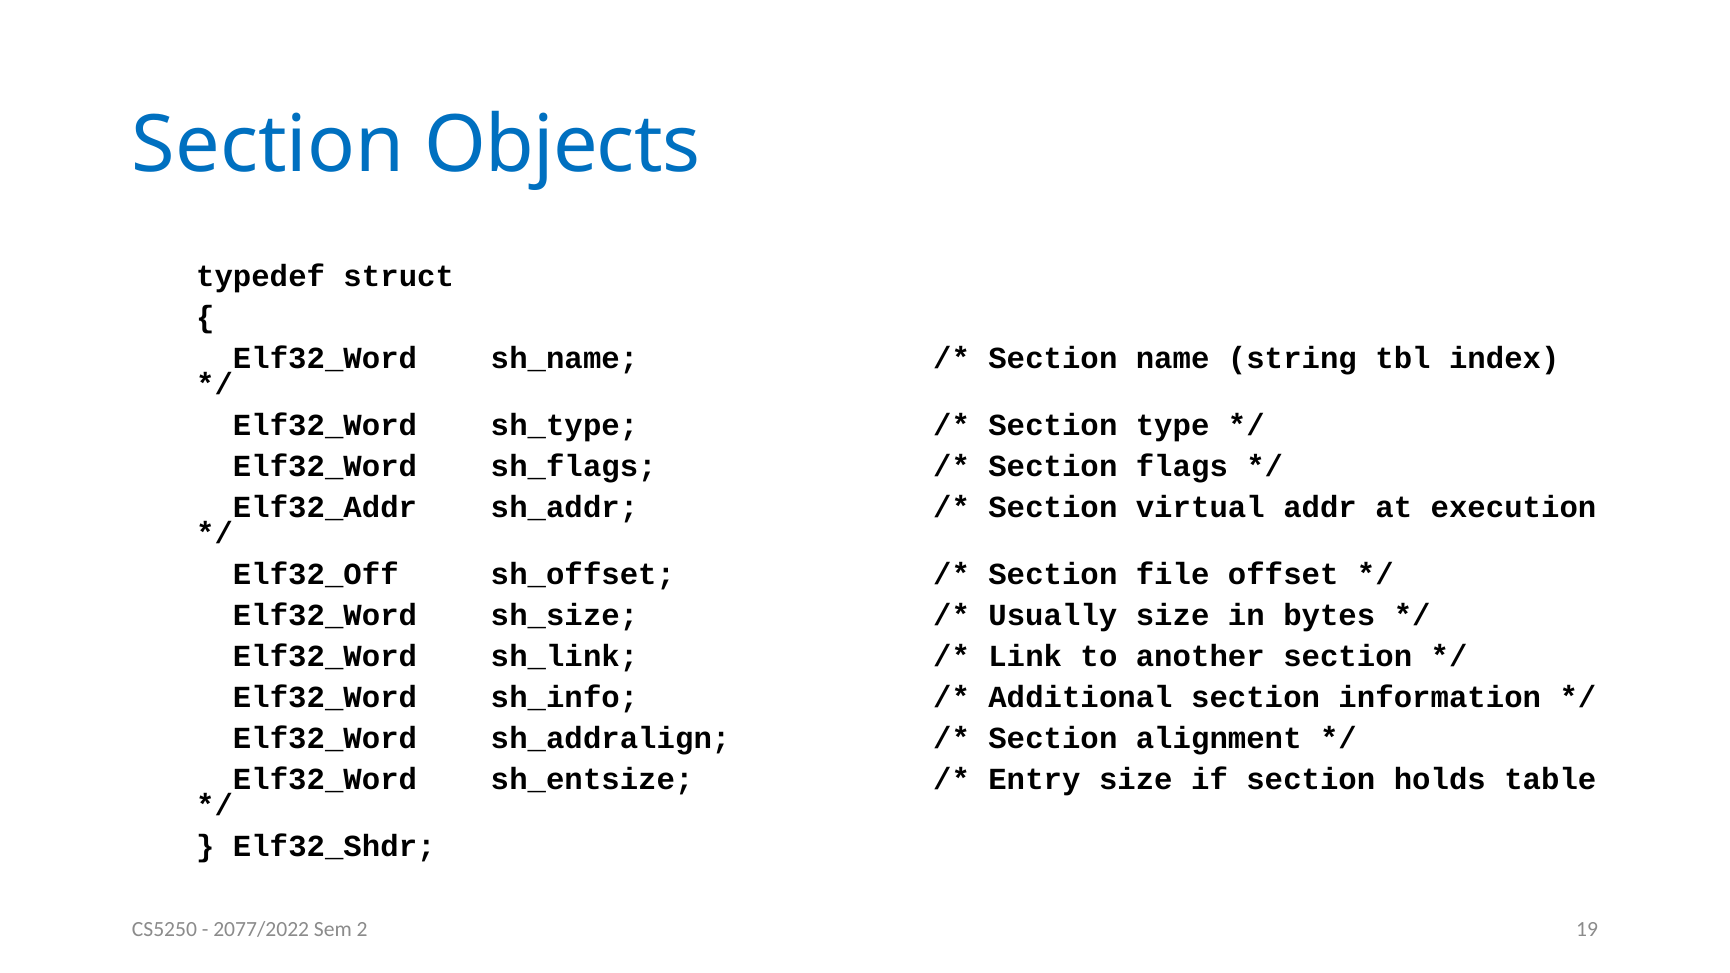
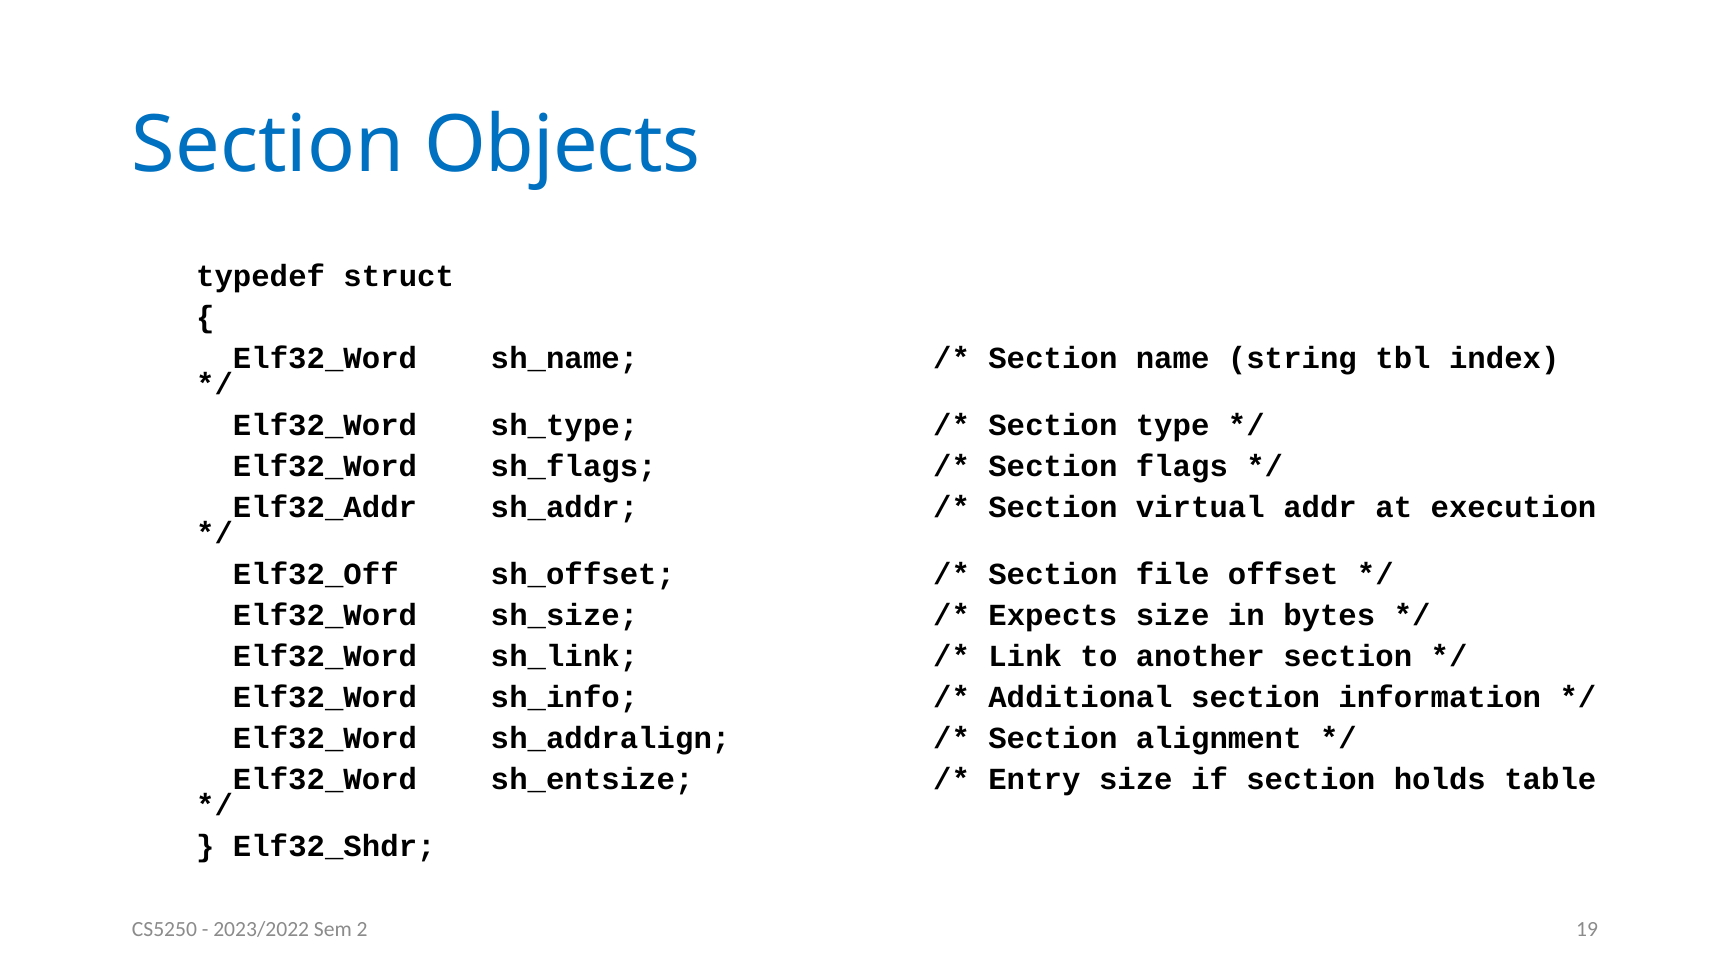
Usually: Usually -> Expects
2077/2022: 2077/2022 -> 2023/2022
